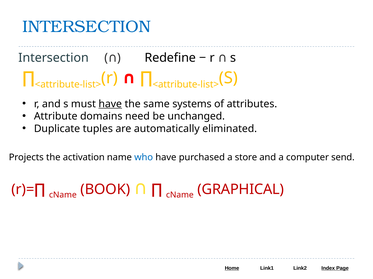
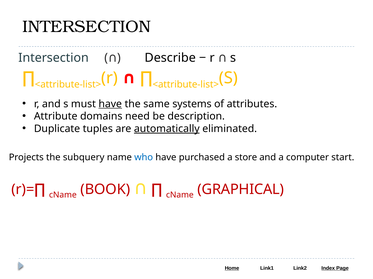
INTERSECTION at (87, 27) colour: blue -> black
Redefine: Redefine -> Describe
unchanged: unchanged -> description
automatically underline: none -> present
activation: activation -> subquery
send: send -> start
